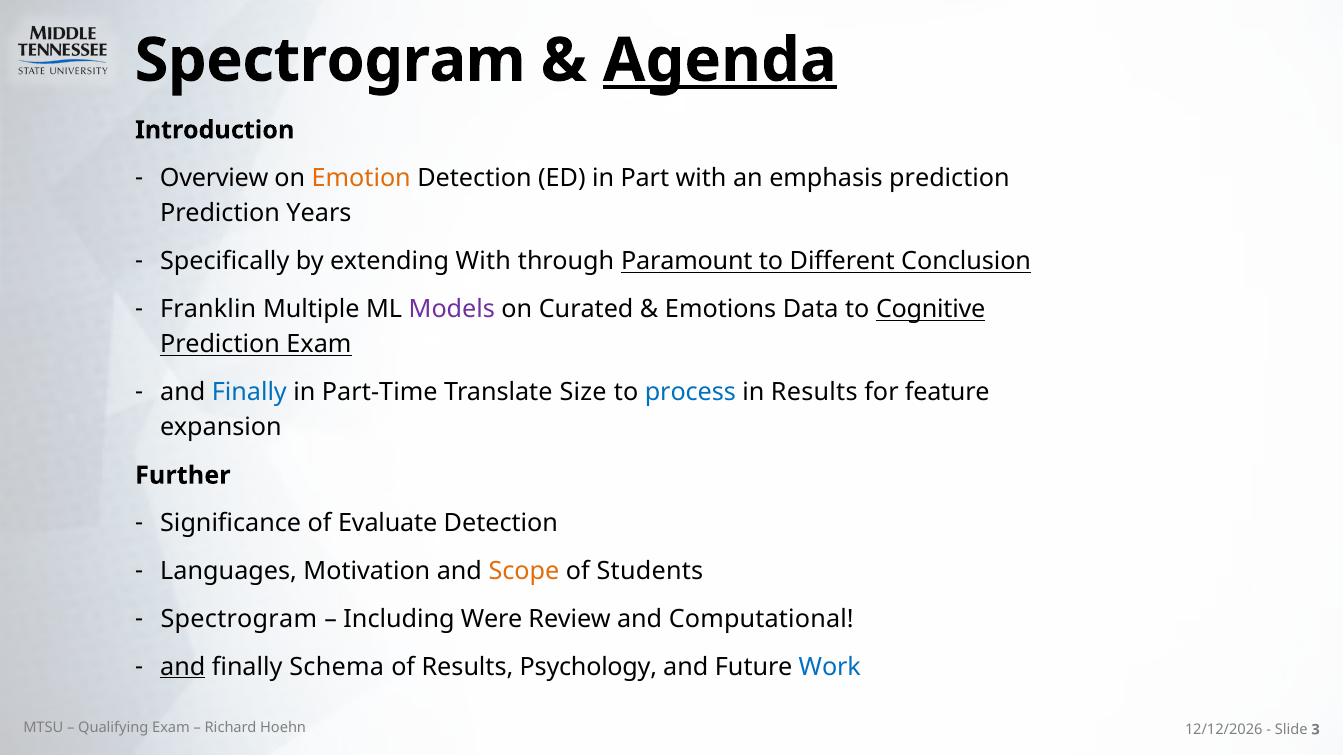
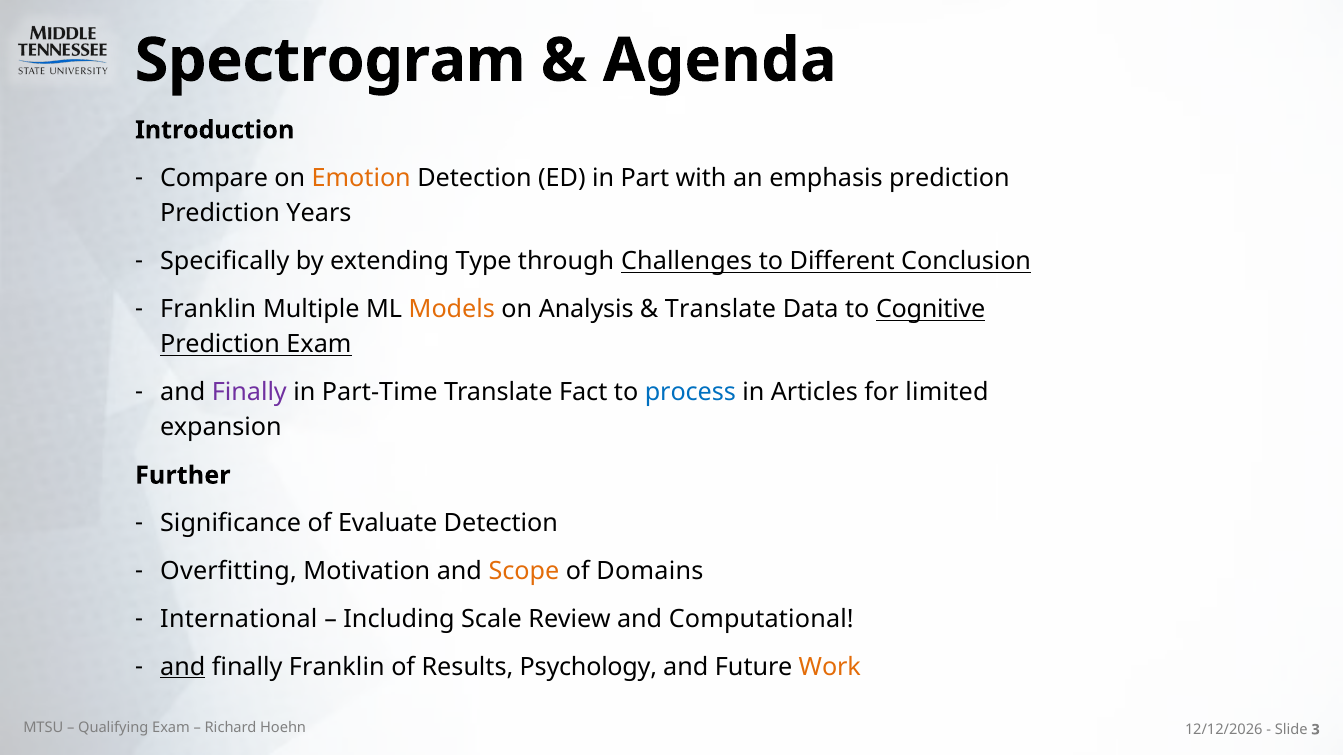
Agenda underline: present -> none
Overview: Overview -> Compare
extending With: With -> Type
Paramount: Paramount -> Challenges
Models colour: purple -> orange
Curated: Curated -> Analysis
Emotions at (721, 309): Emotions -> Translate
Finally at (249, 392) colour: blue -> purple
Size: Size -> Fact
in Results: Results -> Articles
feature: feature -> limited
Languages: Languages -> Overfitting
Students: Students -> Domains
Spectrogram at (239, 619): Spectrogram -> International
Were: Were -> Scale
finally Schema: Schema -> Franklin
Work colour: blue -> orange
